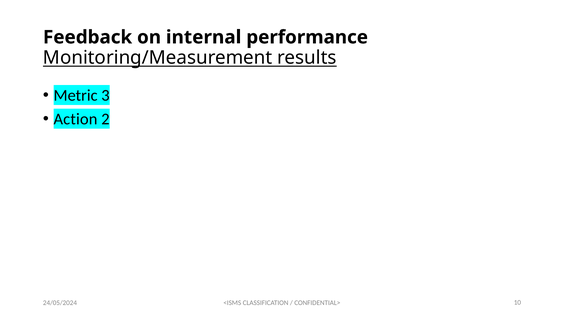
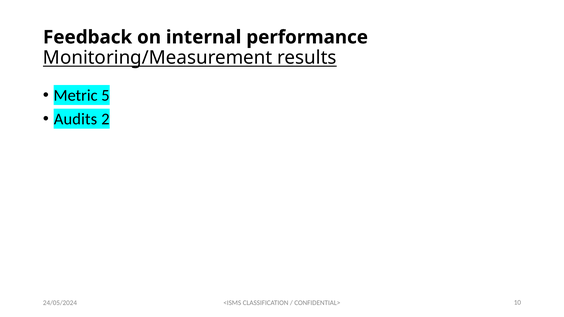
3: 3 -> 5
Action: Action -> Audits
